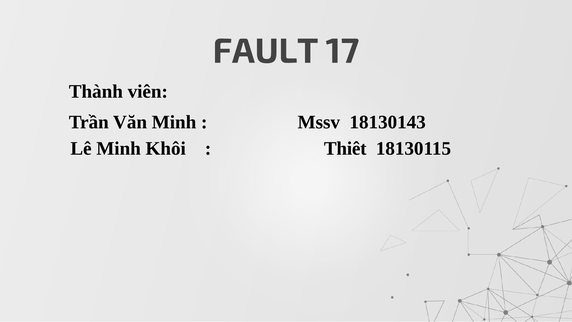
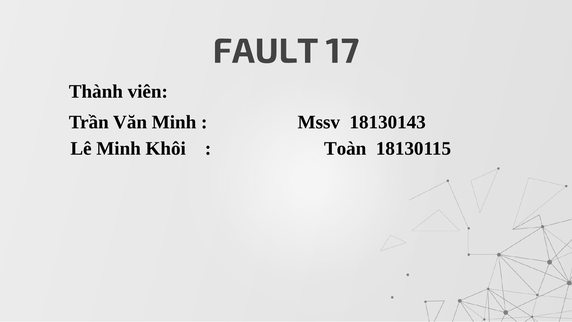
Thiêt: Thiêt -> Toàn
